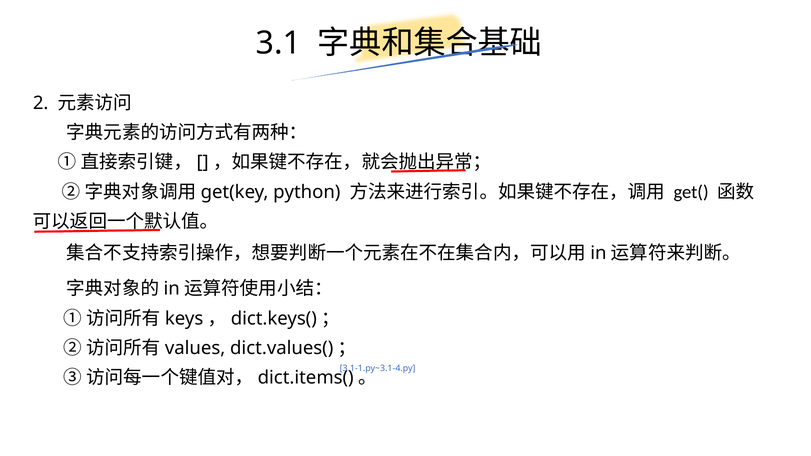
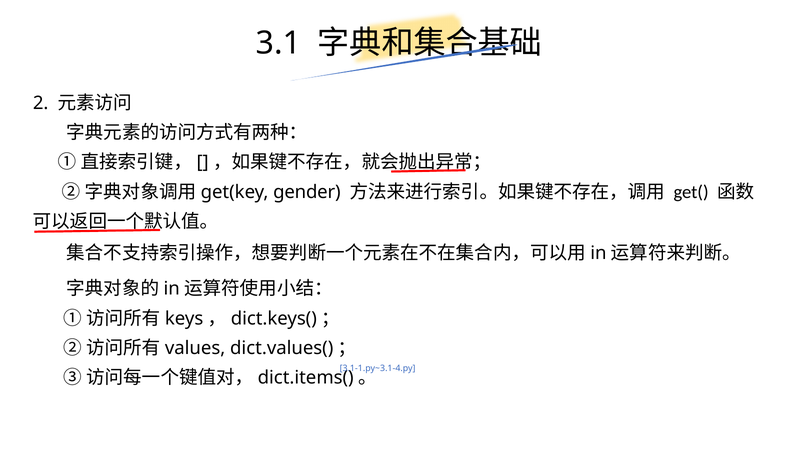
python: python -> gender
